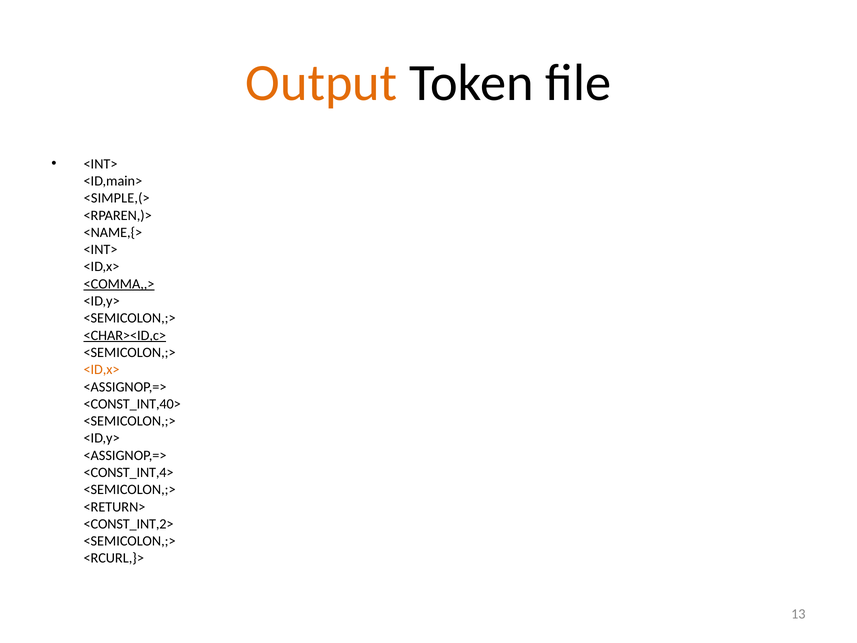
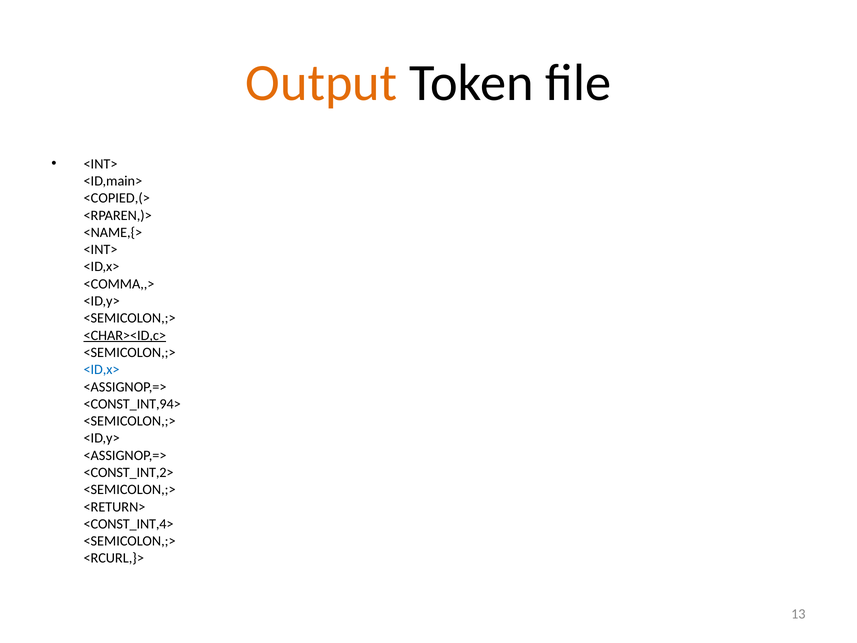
<SIMPLE,(>: <SIMPLE,(> -> <COPIED,(>
<COMMA,,> underline: present -> none
<ID,x> at (102, 370) colour: orange -> blue
<CONST_INT,40>: <CONST_INT,40> -> <CONST_INT,94>
<CONST_INT,4>: <CONST_INT,4> -> <CONST_INT,2>
<CONST_INT,2>: <CONST_INT,2> -> <CONST_INT,4>
